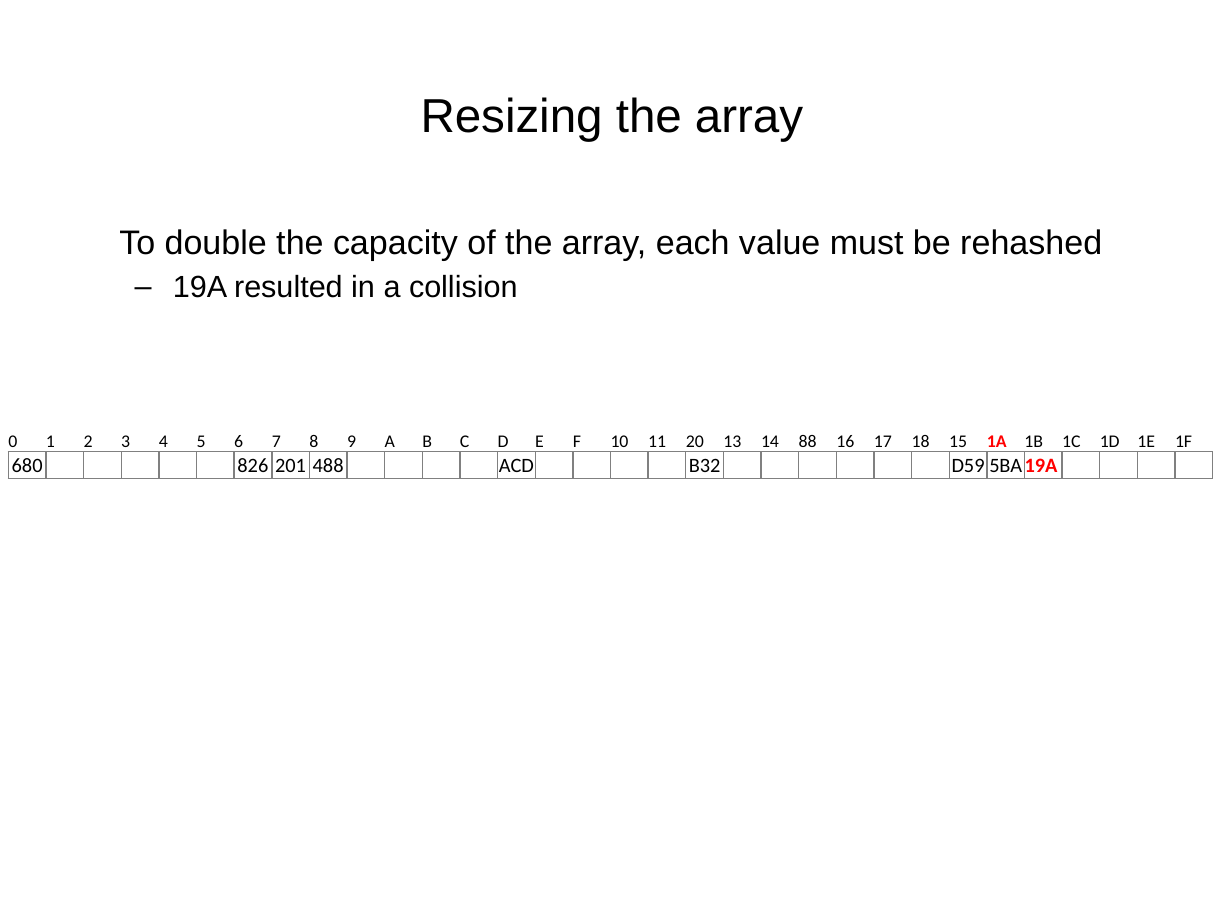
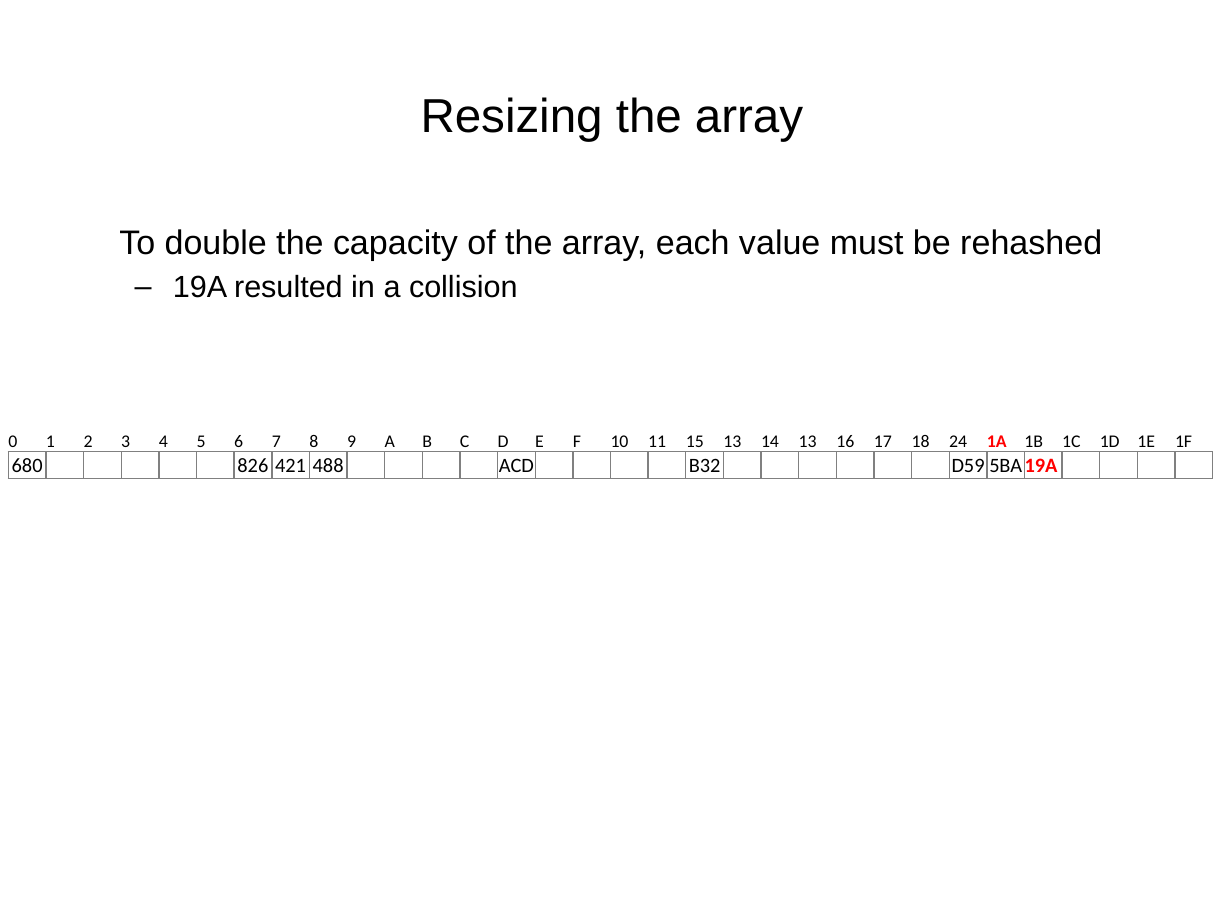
20: 20 -> 15
14 88: 88 -> 13
15: 15 -> 24
201: 201 -> 421
